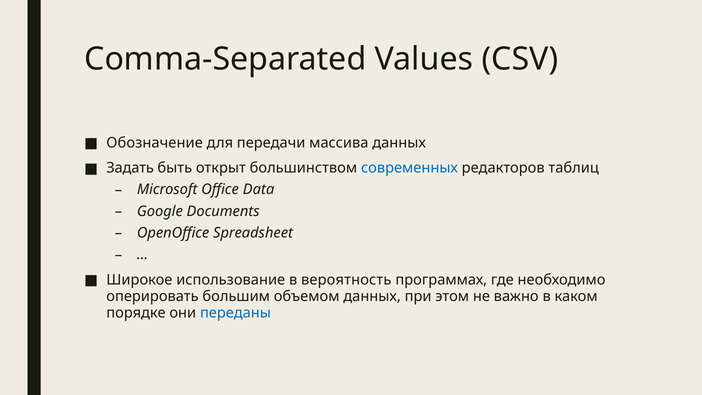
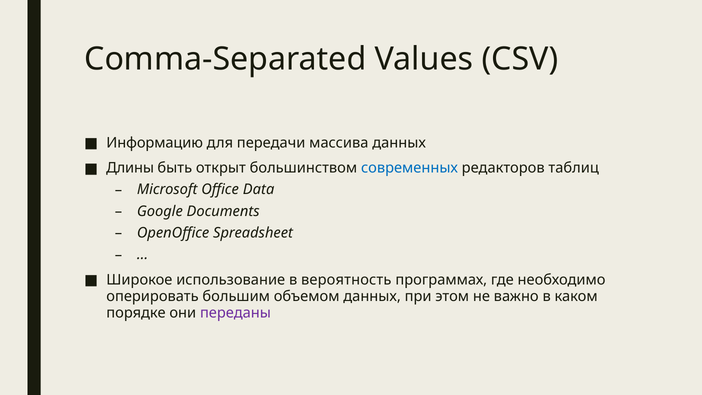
Обозначение: Обозначение -> Информацию
Задать: Задать -> Длины
переданы colour: blue -> purple
